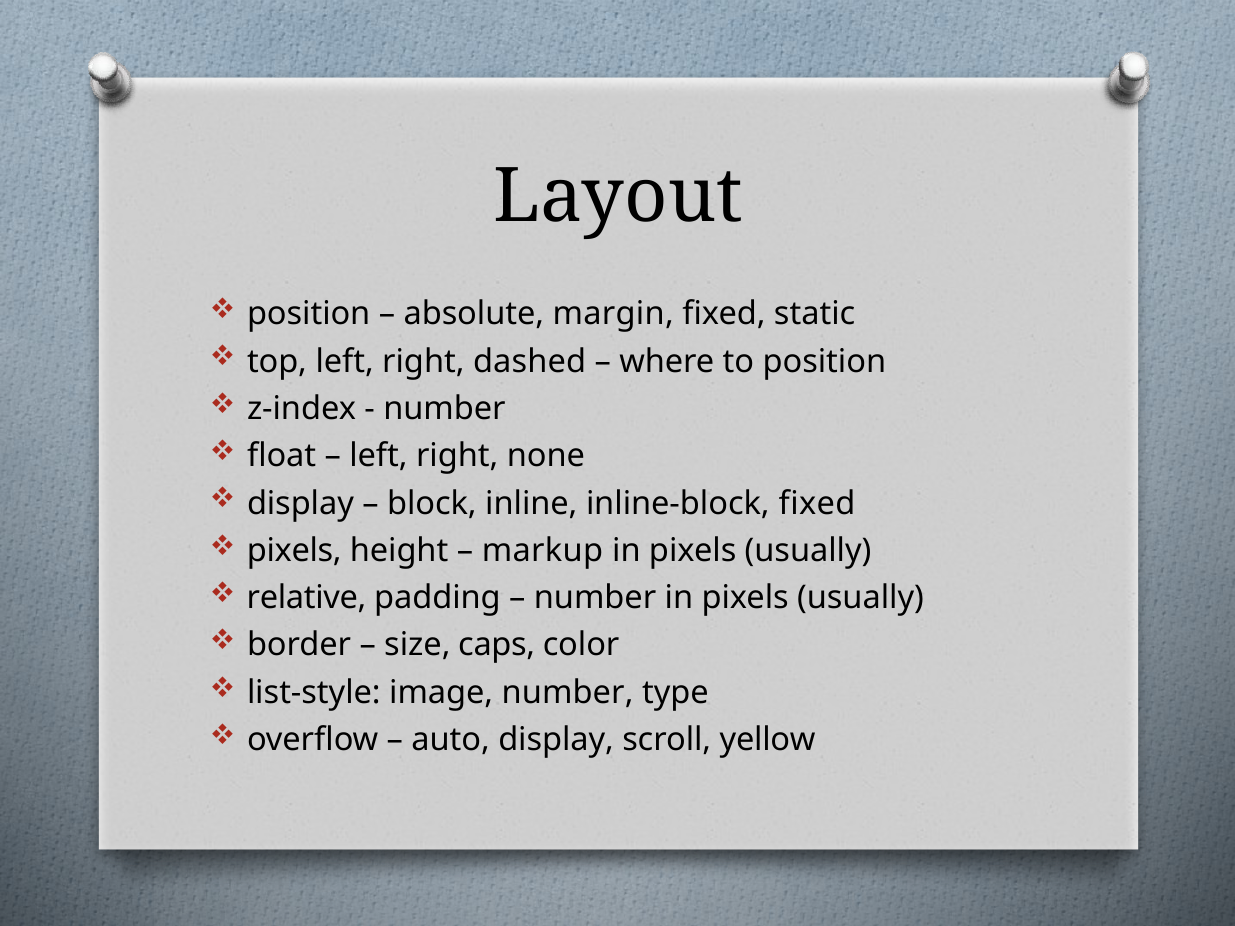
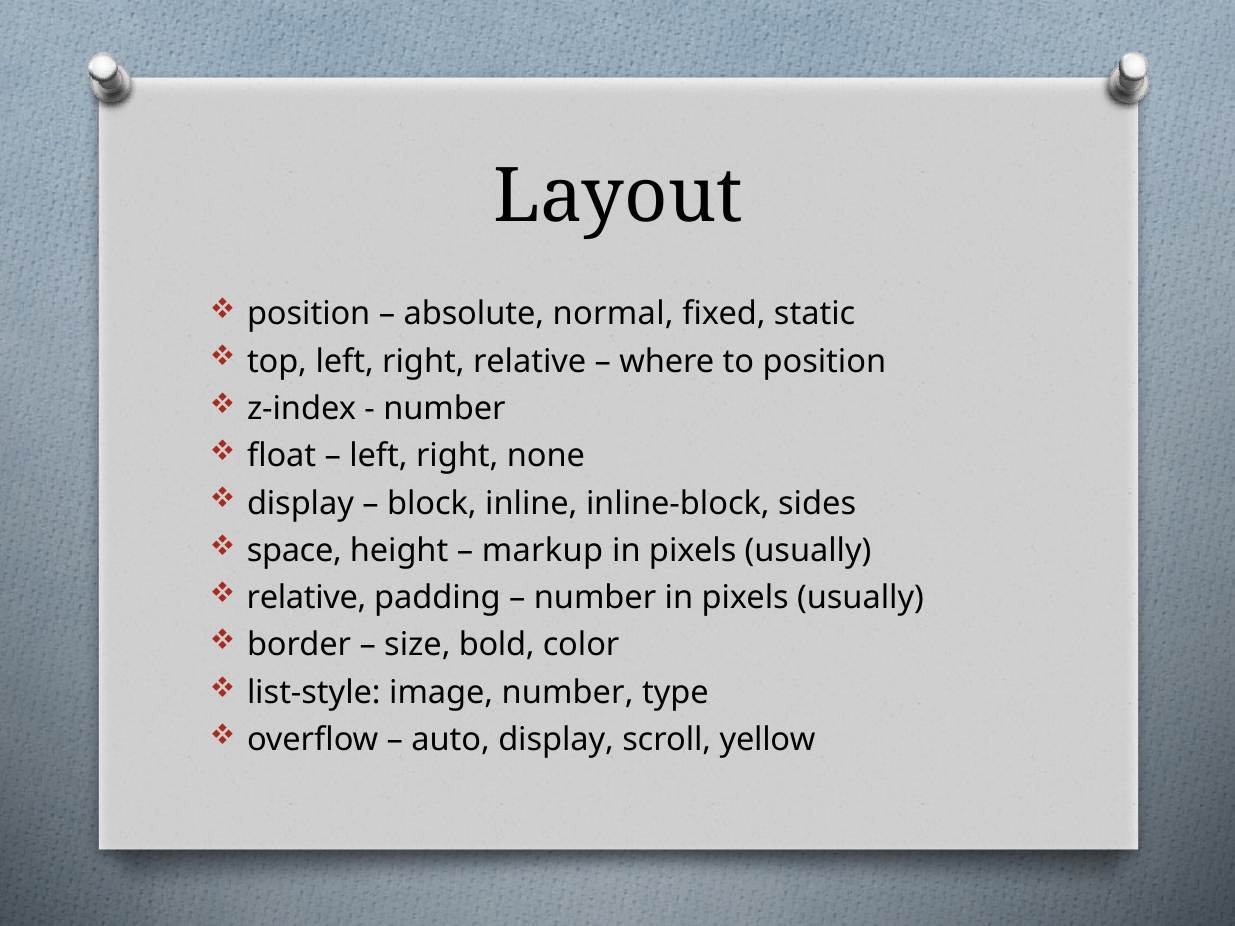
margin: margin -> normal
right dashed: dashed -> relative
inline-block fixed: fixed -> sides
pixels at (294, 551): pixels -> space
caps: caps -> bold
